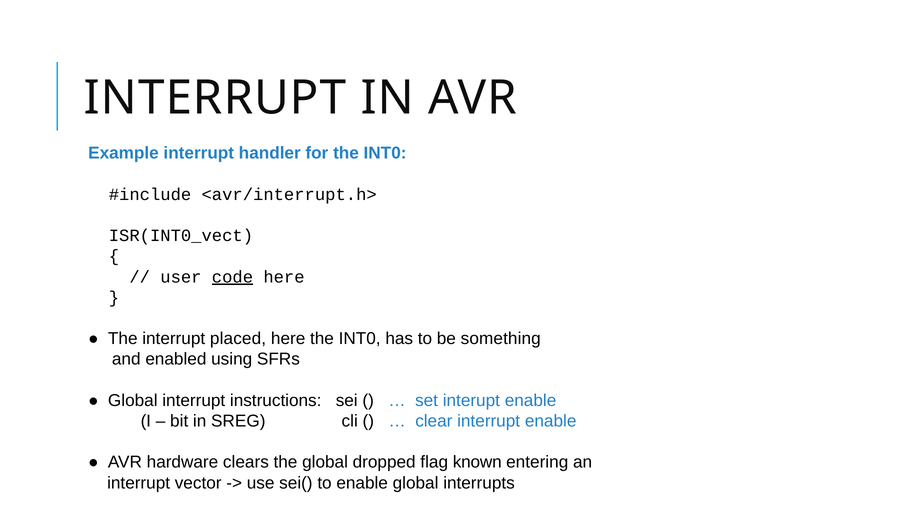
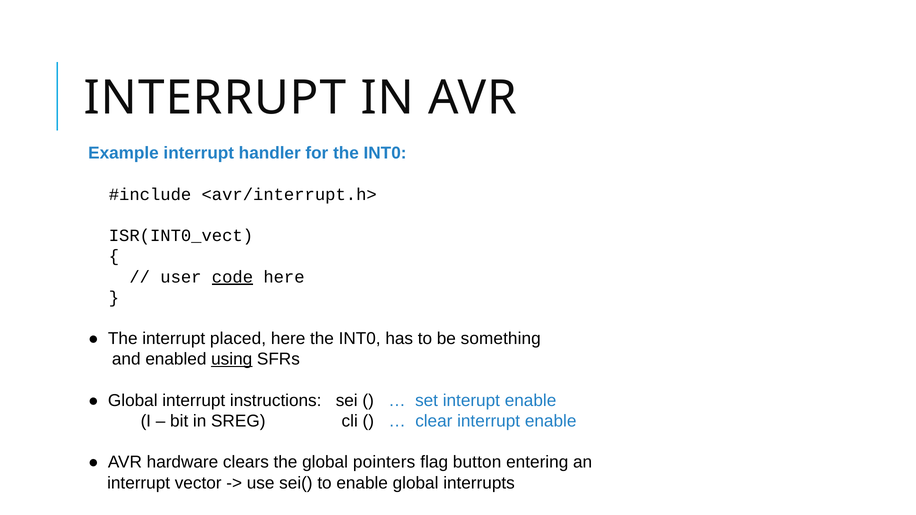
using underline: none -> present
dropped: dropped -> pointers
known: known -> button
